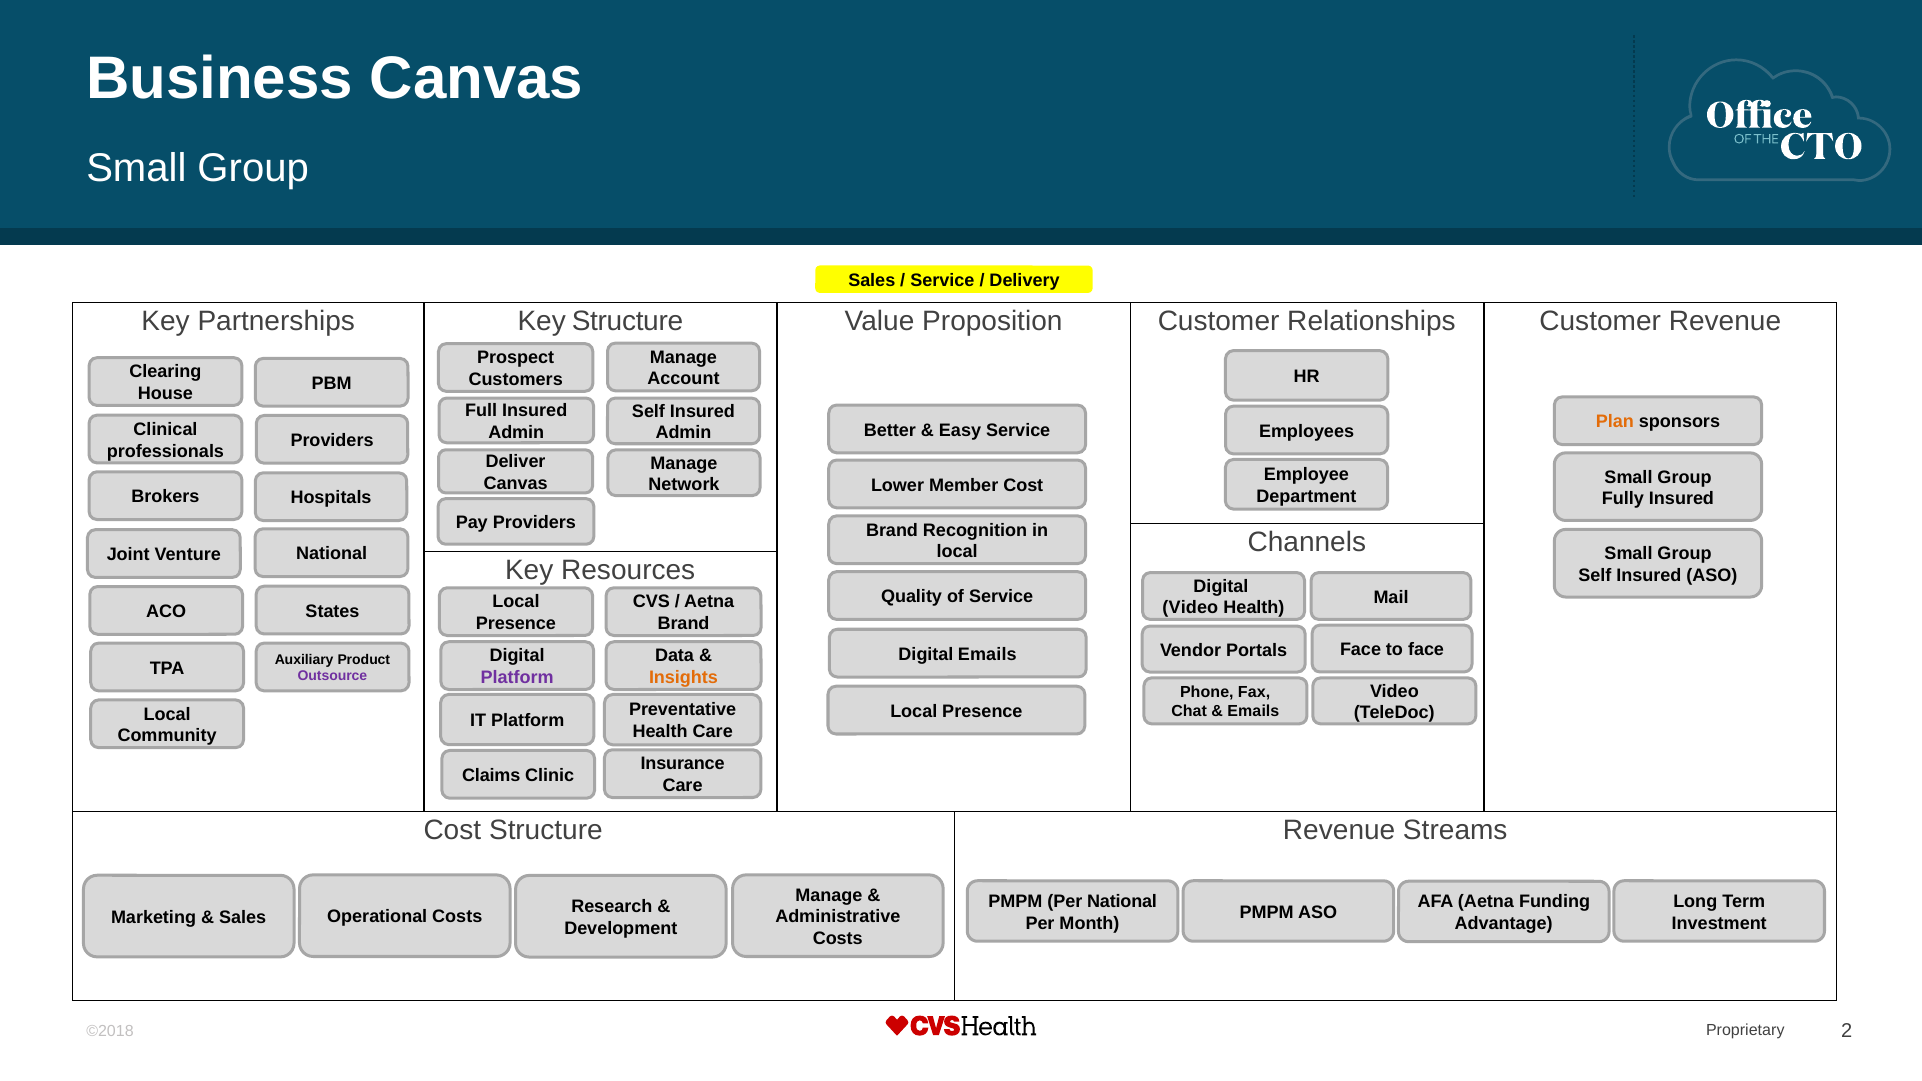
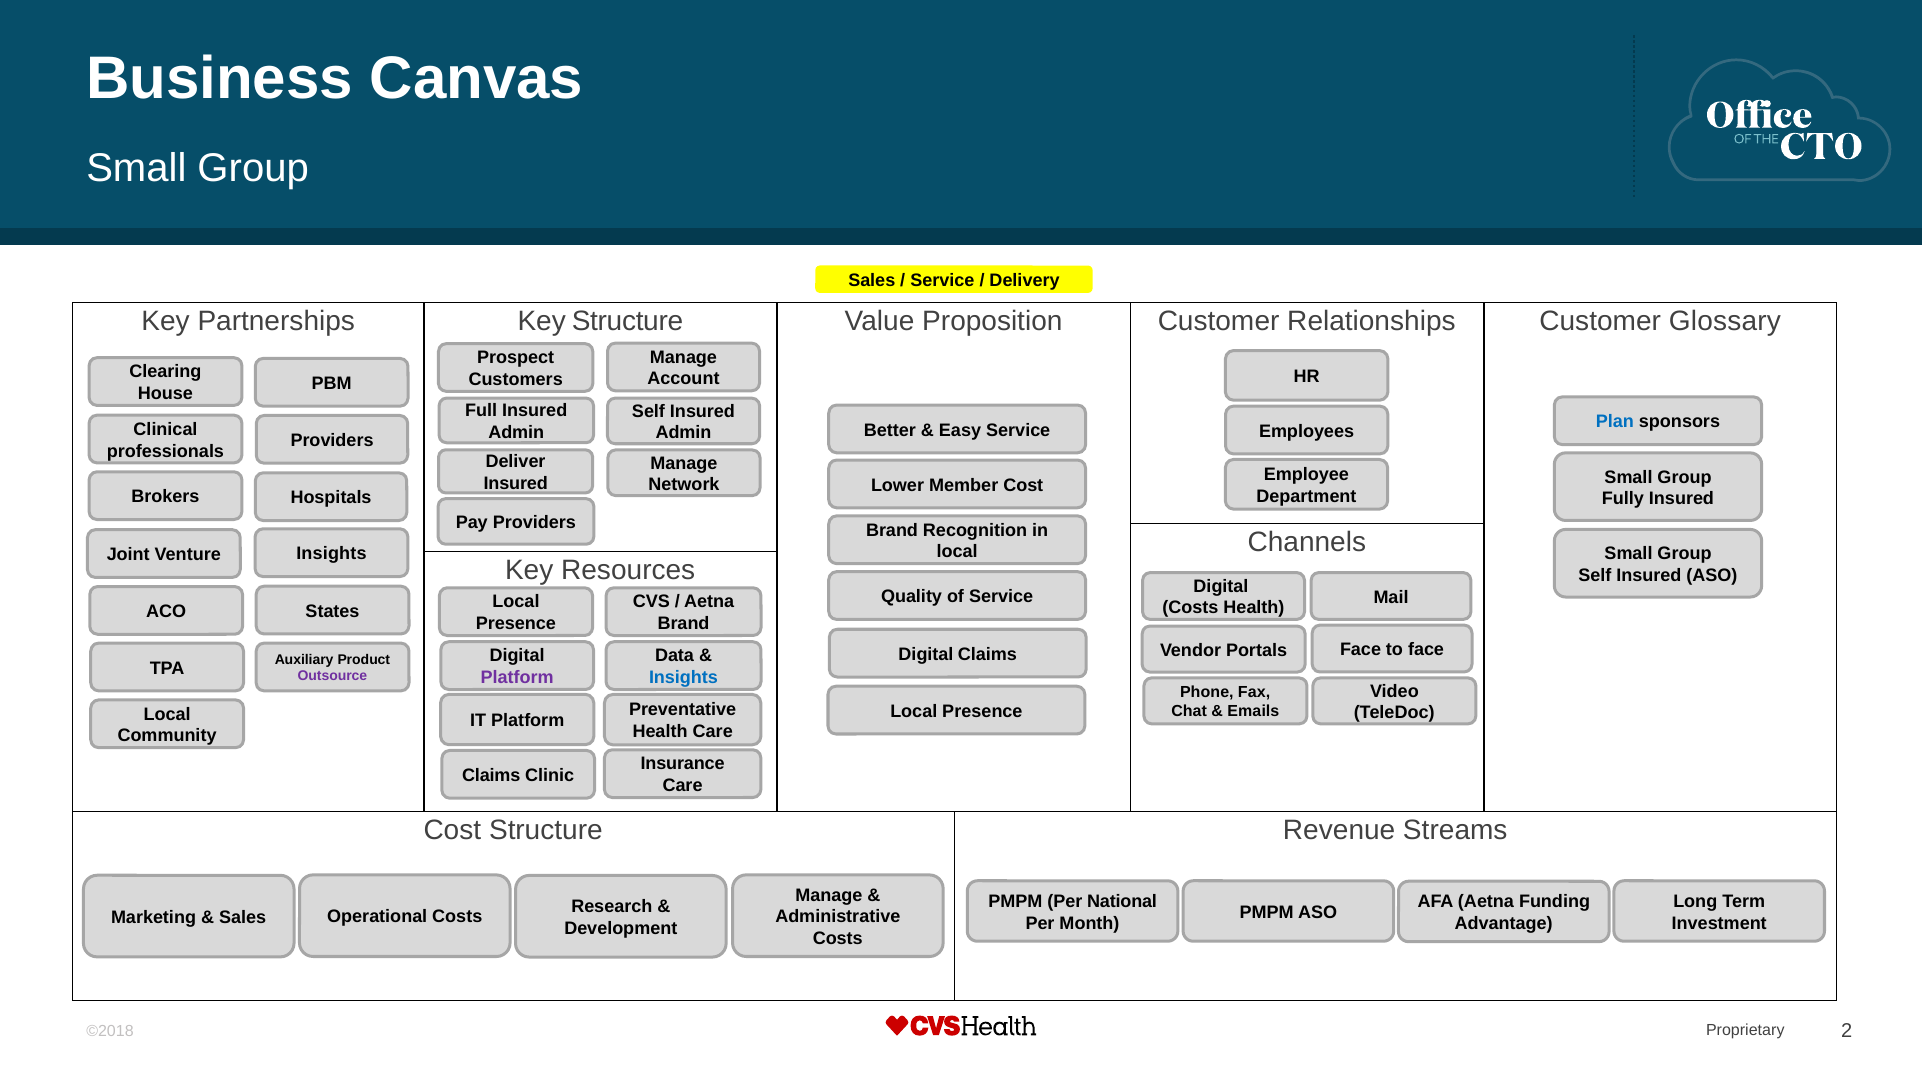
Customer Revenue: Revenue -> Glossary
Plan colour: orange -> blue
Canvas at (516, 483): Canvas -> Insured
National at (332, 554): National -> Insights
Video at (1190, 608): Video -> Costs
Digital Emails: Emails -> Claims
Insights at (683, 678) colour: orange -> blue
